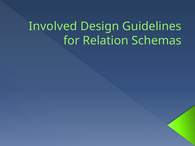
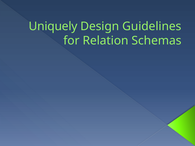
Involved: Involved -> Uniquely
